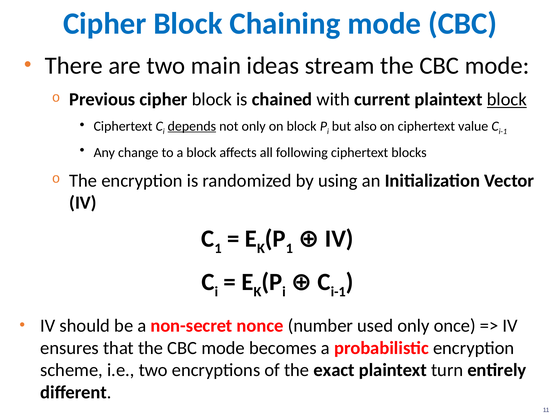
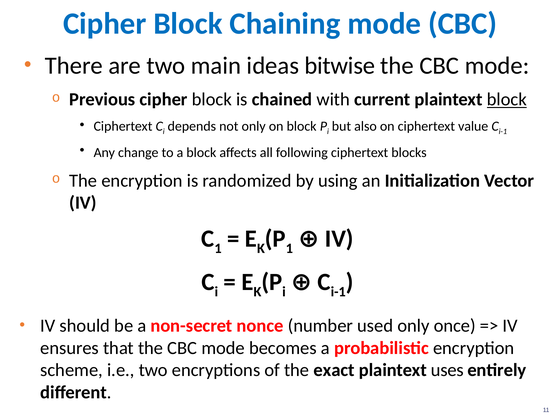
stream: stream -> bitwise
depends underline: present -> none
turn: turn -> uses
